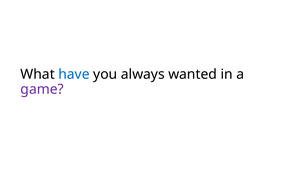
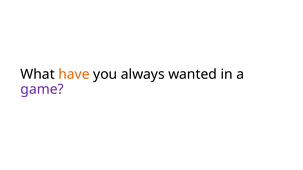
have colour: blue -> orange
